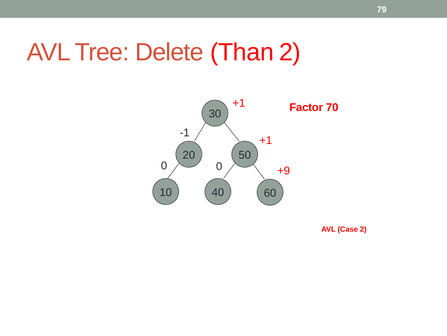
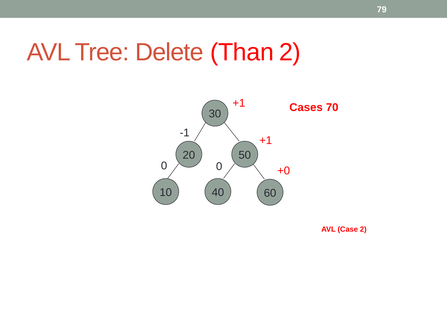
Factor: Factor -> Cases
+9: +9 -> +0
